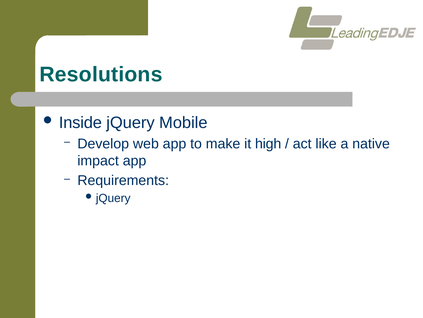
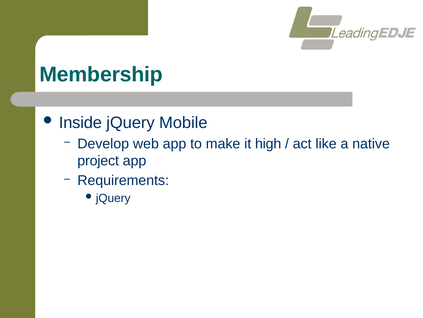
Resolutions: Resolutions -> Membership
impact: impact -> project
